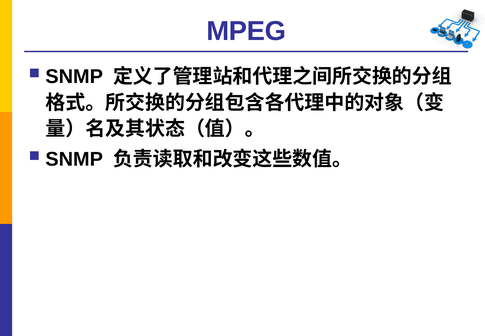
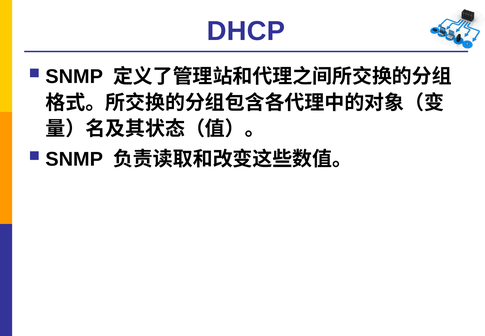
MPEG: MPEG -> DHCP
